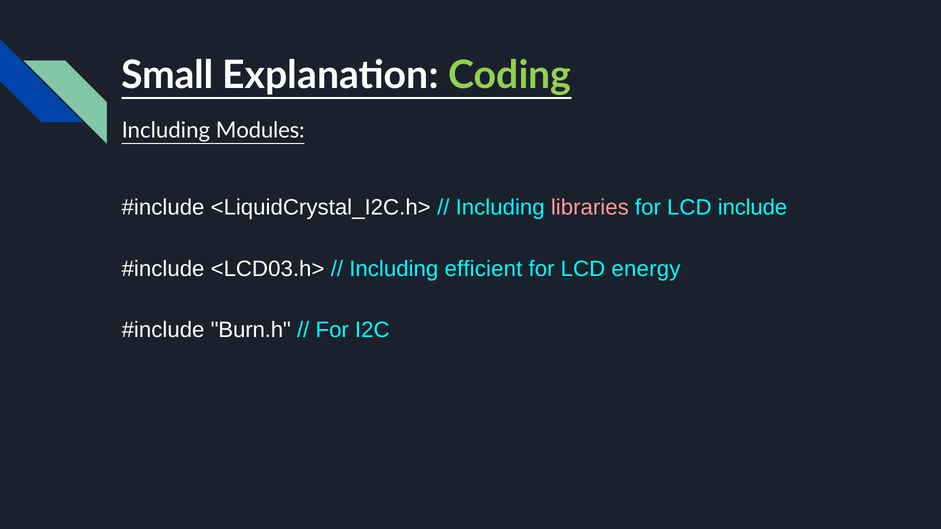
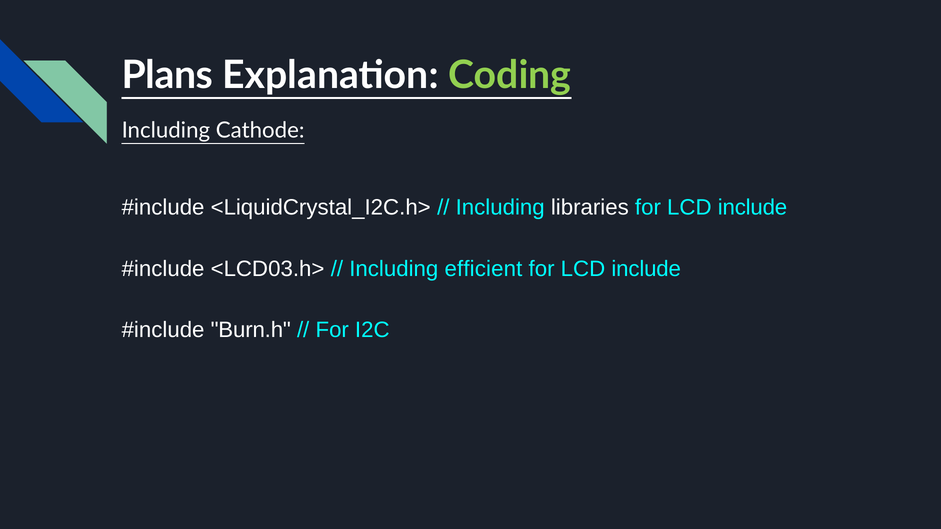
Small: Small -> Plans
Modules: Modules -> Cathode
libraries colour: pink -> white
energy at (646, 269): energy -> include
